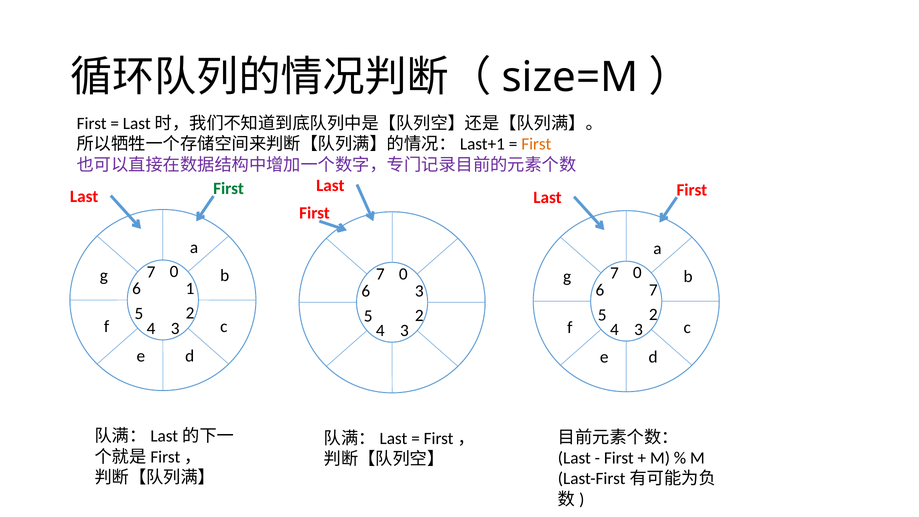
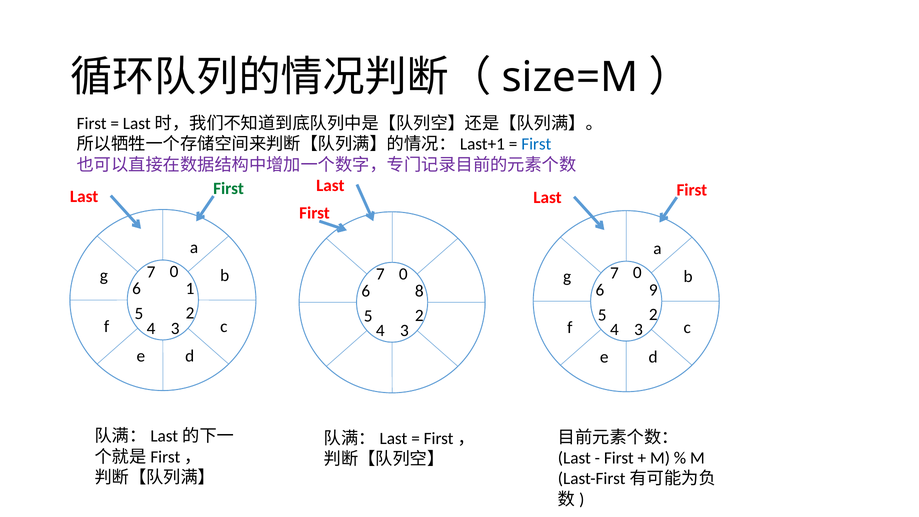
First at (536, 144) colour: orange -> blue
6 7: 7 -> 9
6 3: 3 -> 8
